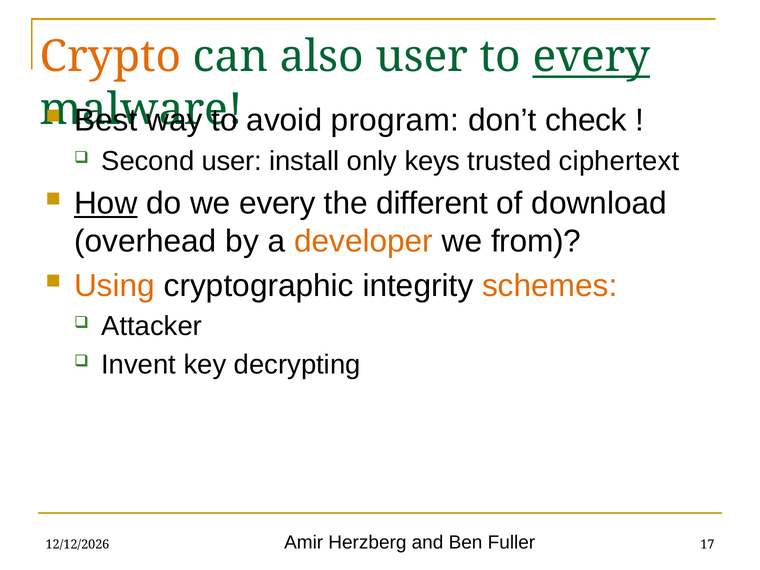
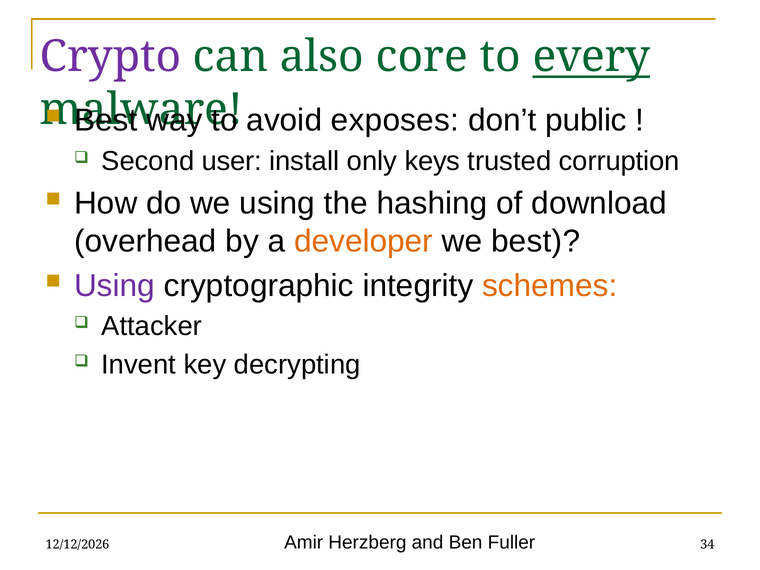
Crypto colour: orange -> purple
also user: user -> core
program: program -> exposes
check: check -> public
ciphertext: ciphertext -> corruption
How underline: present -> none
we every: every -> using
different: different -> hashing
we from: from -> best
Using at (115, 286) colour: orange -> purple
17: 17 -> 34
